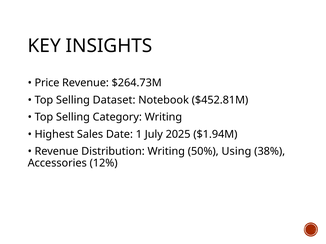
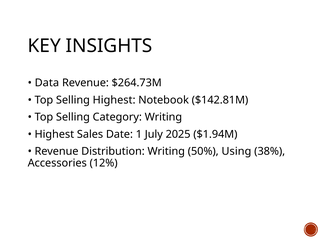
Price: Price -> Data
Selling Dataset: Dataset -> Highest
$452.81M: $452.81M -> $142.81M
